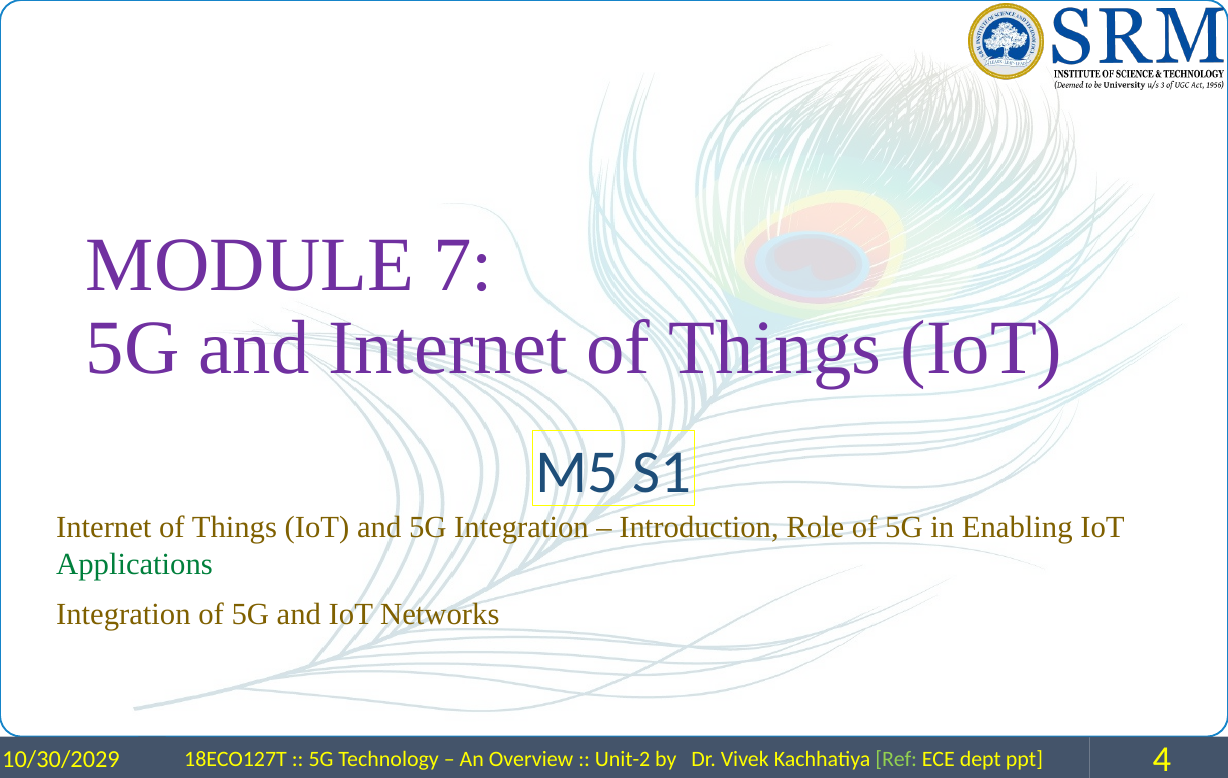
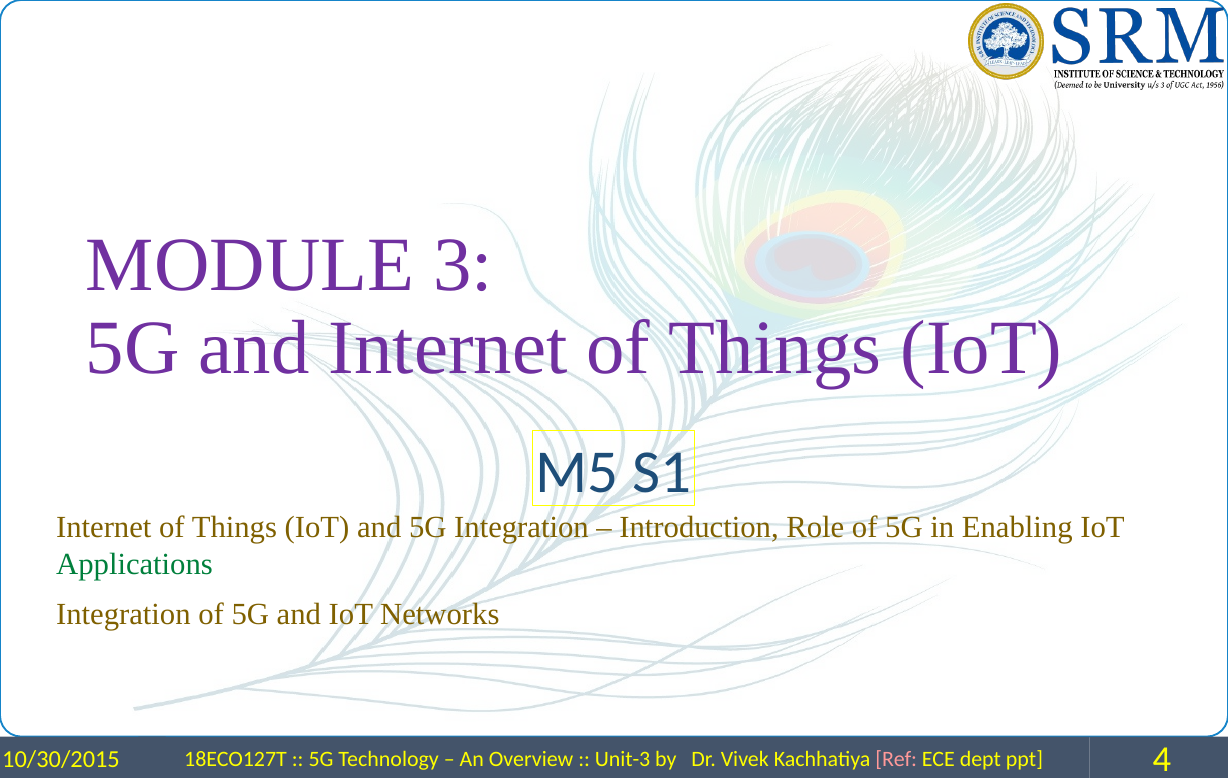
7: 7 -> 3
10/30/2029: 10/30/2029 -> 10/30/2015
Unit-2: Unit-2 -> Unit-3
Ref colour: light green -> pink
